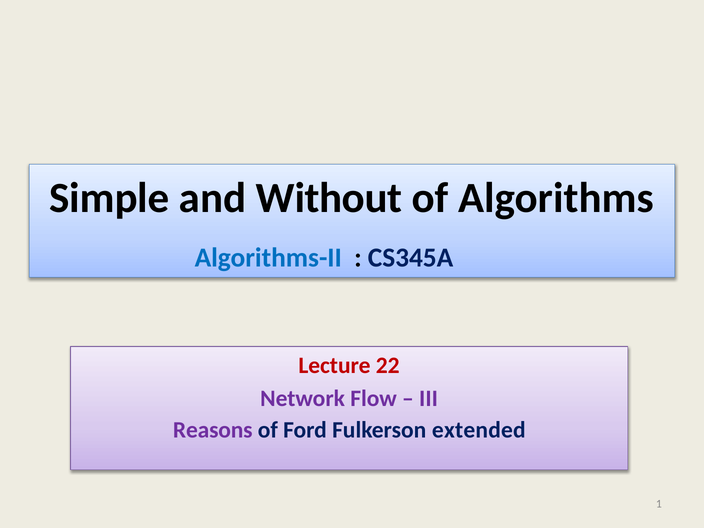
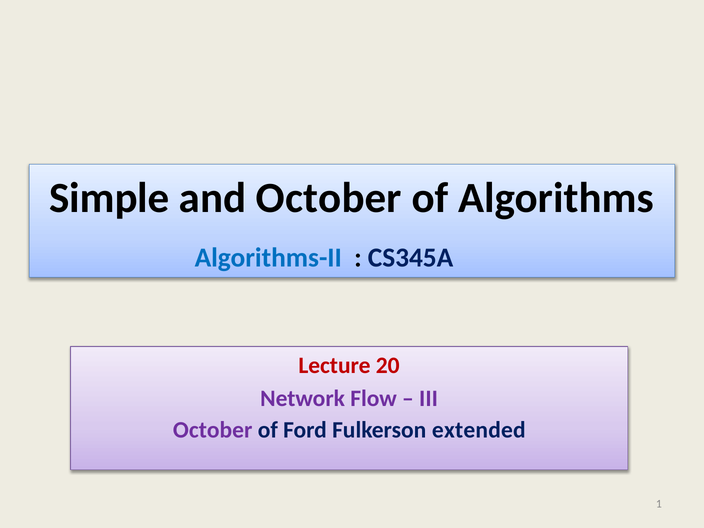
and Without: Without -> October
22: 22 -> 20
Reasons at (213, 430): Reasons -> October
